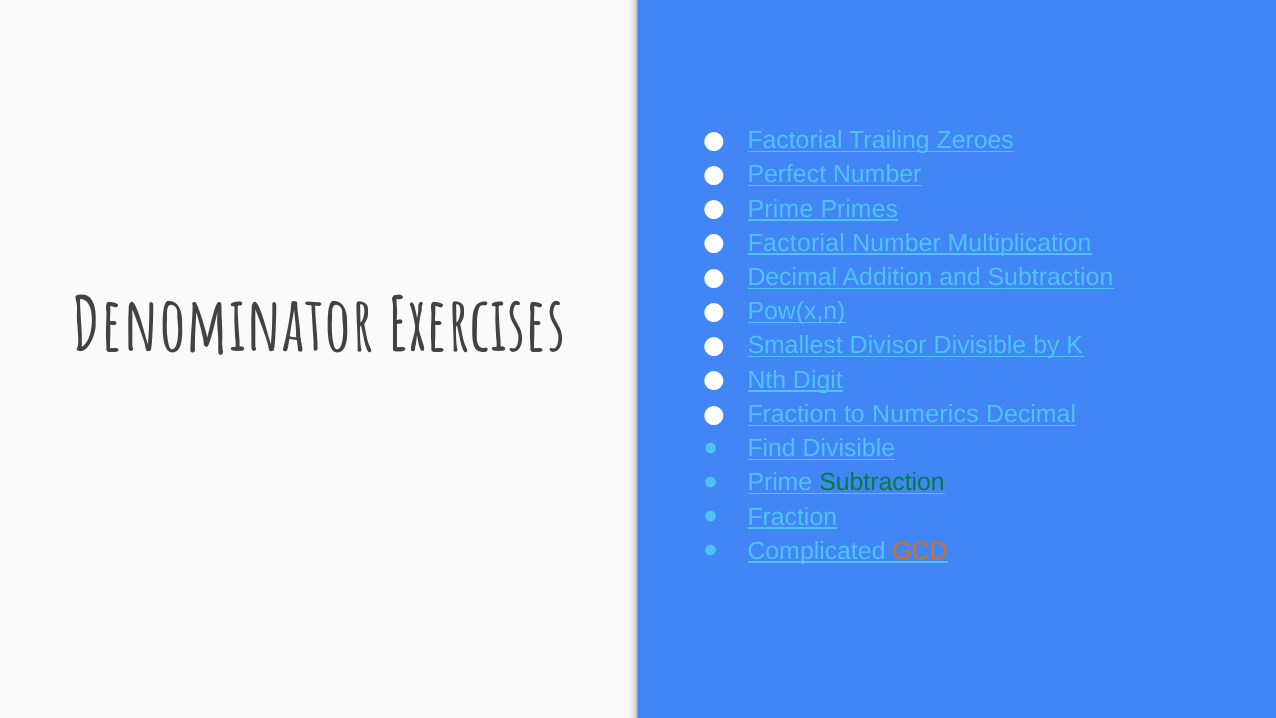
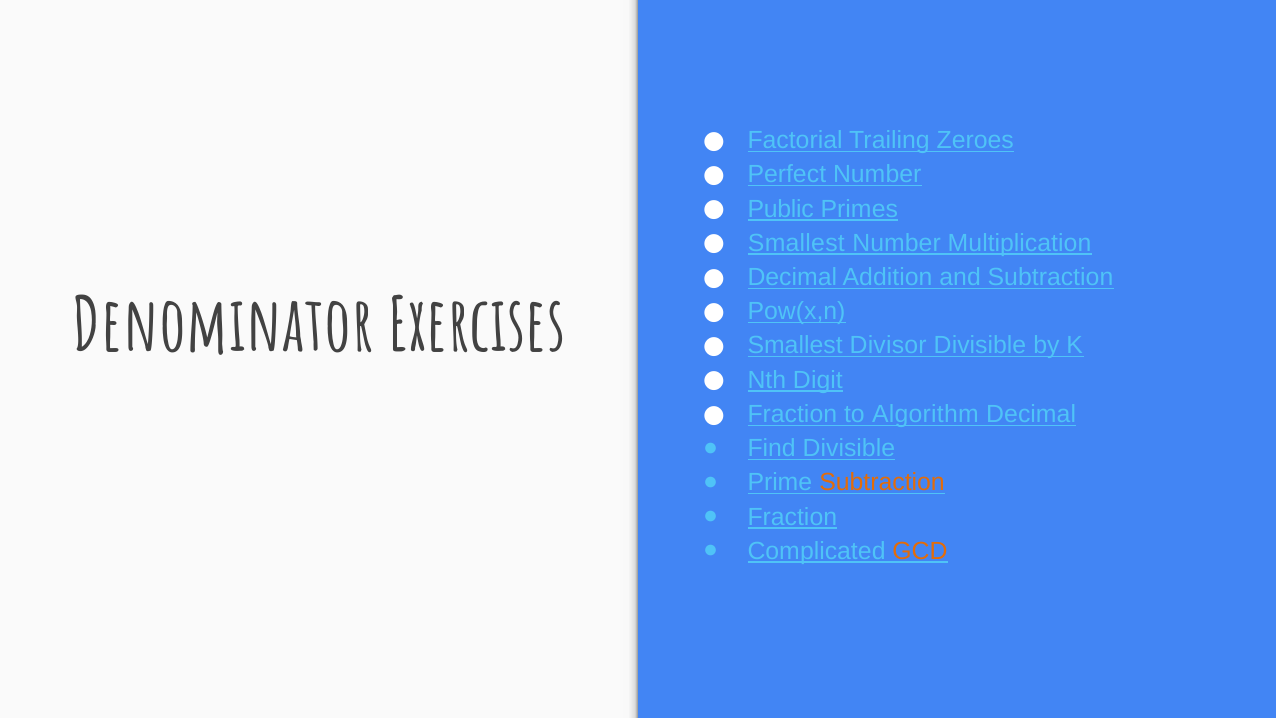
Prime at (780, 209): Prime -> Public
Factorial at (796, 243): Factorial -> Smallest
Numerics: Numerics -> Algorithm
Subtraction at (882, 483) colour: green -> orange
